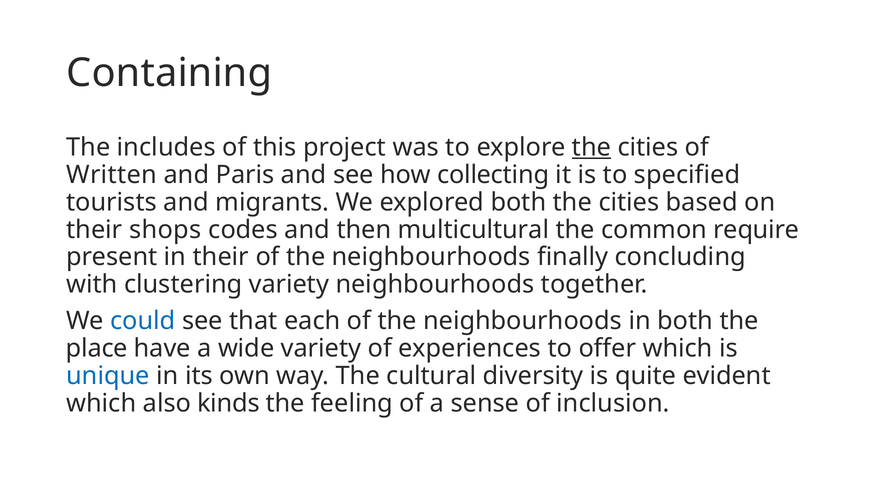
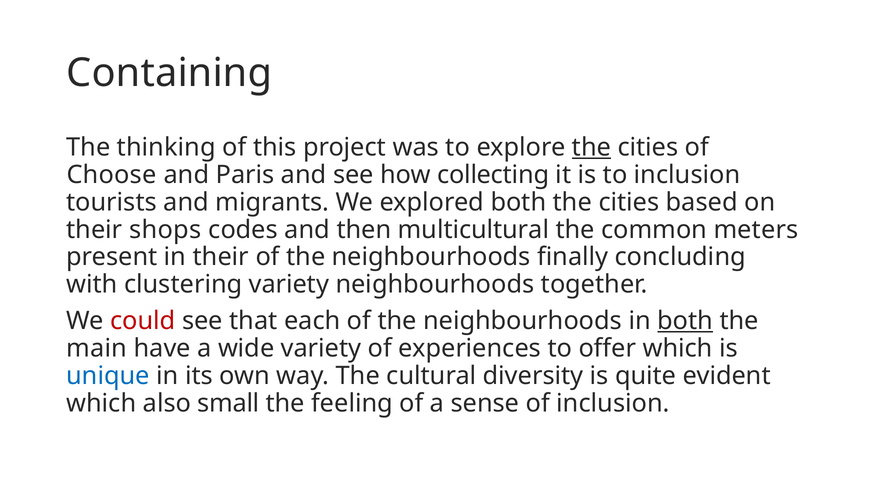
includes: includes -> thinking
Written: Written -> Choose
to specified: specified -> inclusion
require: require -> meters
could colour: blue -> red
both at (685, 321) underline: none -> present
place: place -> main
kinds: kinds -> small
